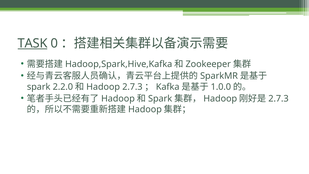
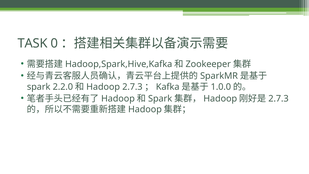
TASK underline: present -> none
